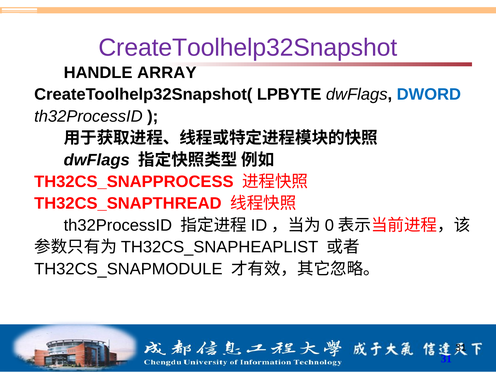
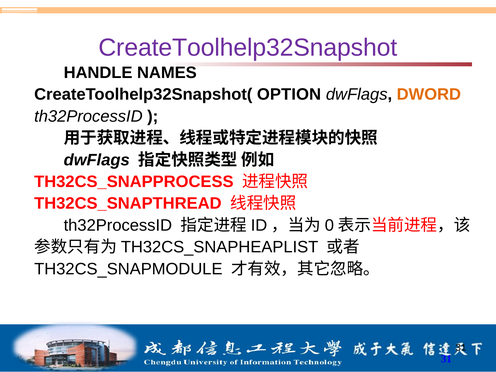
ARRAY: ARRAY -> NAMES
LPBYTE: LPBYTE -> OPTION
DWORD colour: blue -> orange
